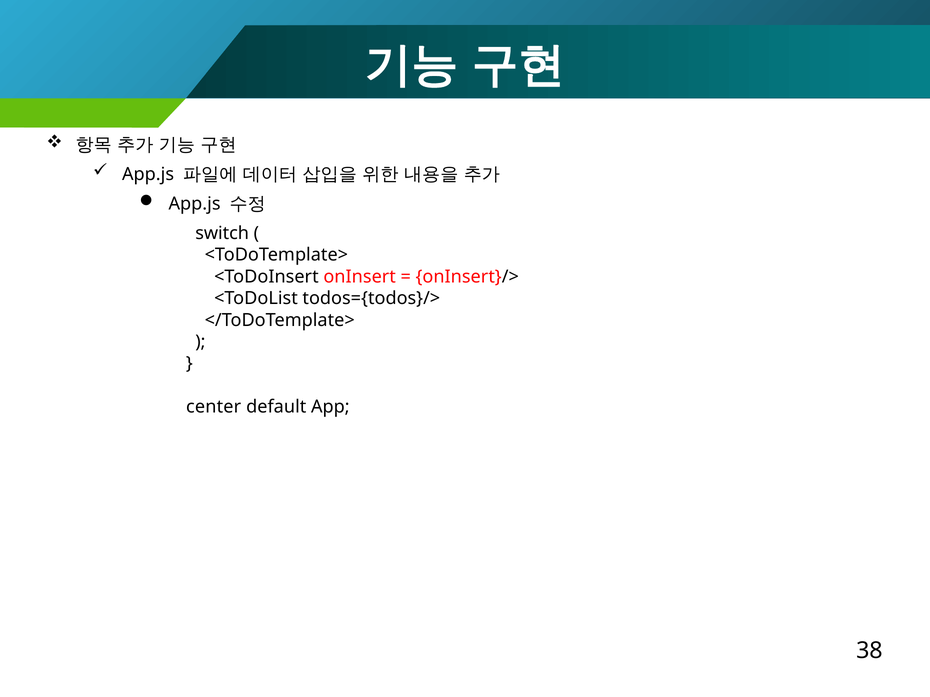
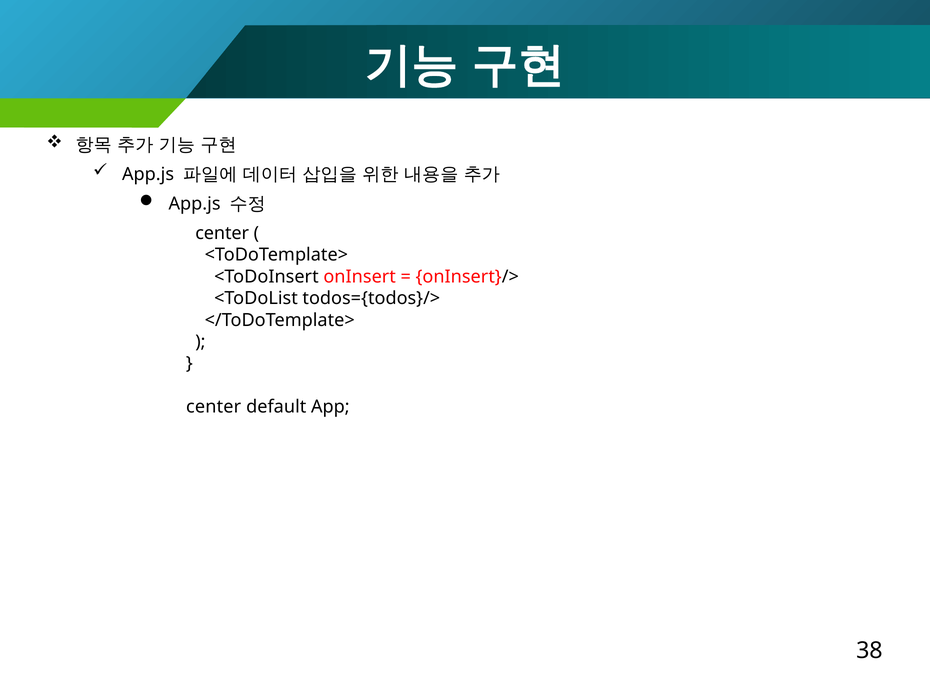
switch at (222, 233): switch -> center
